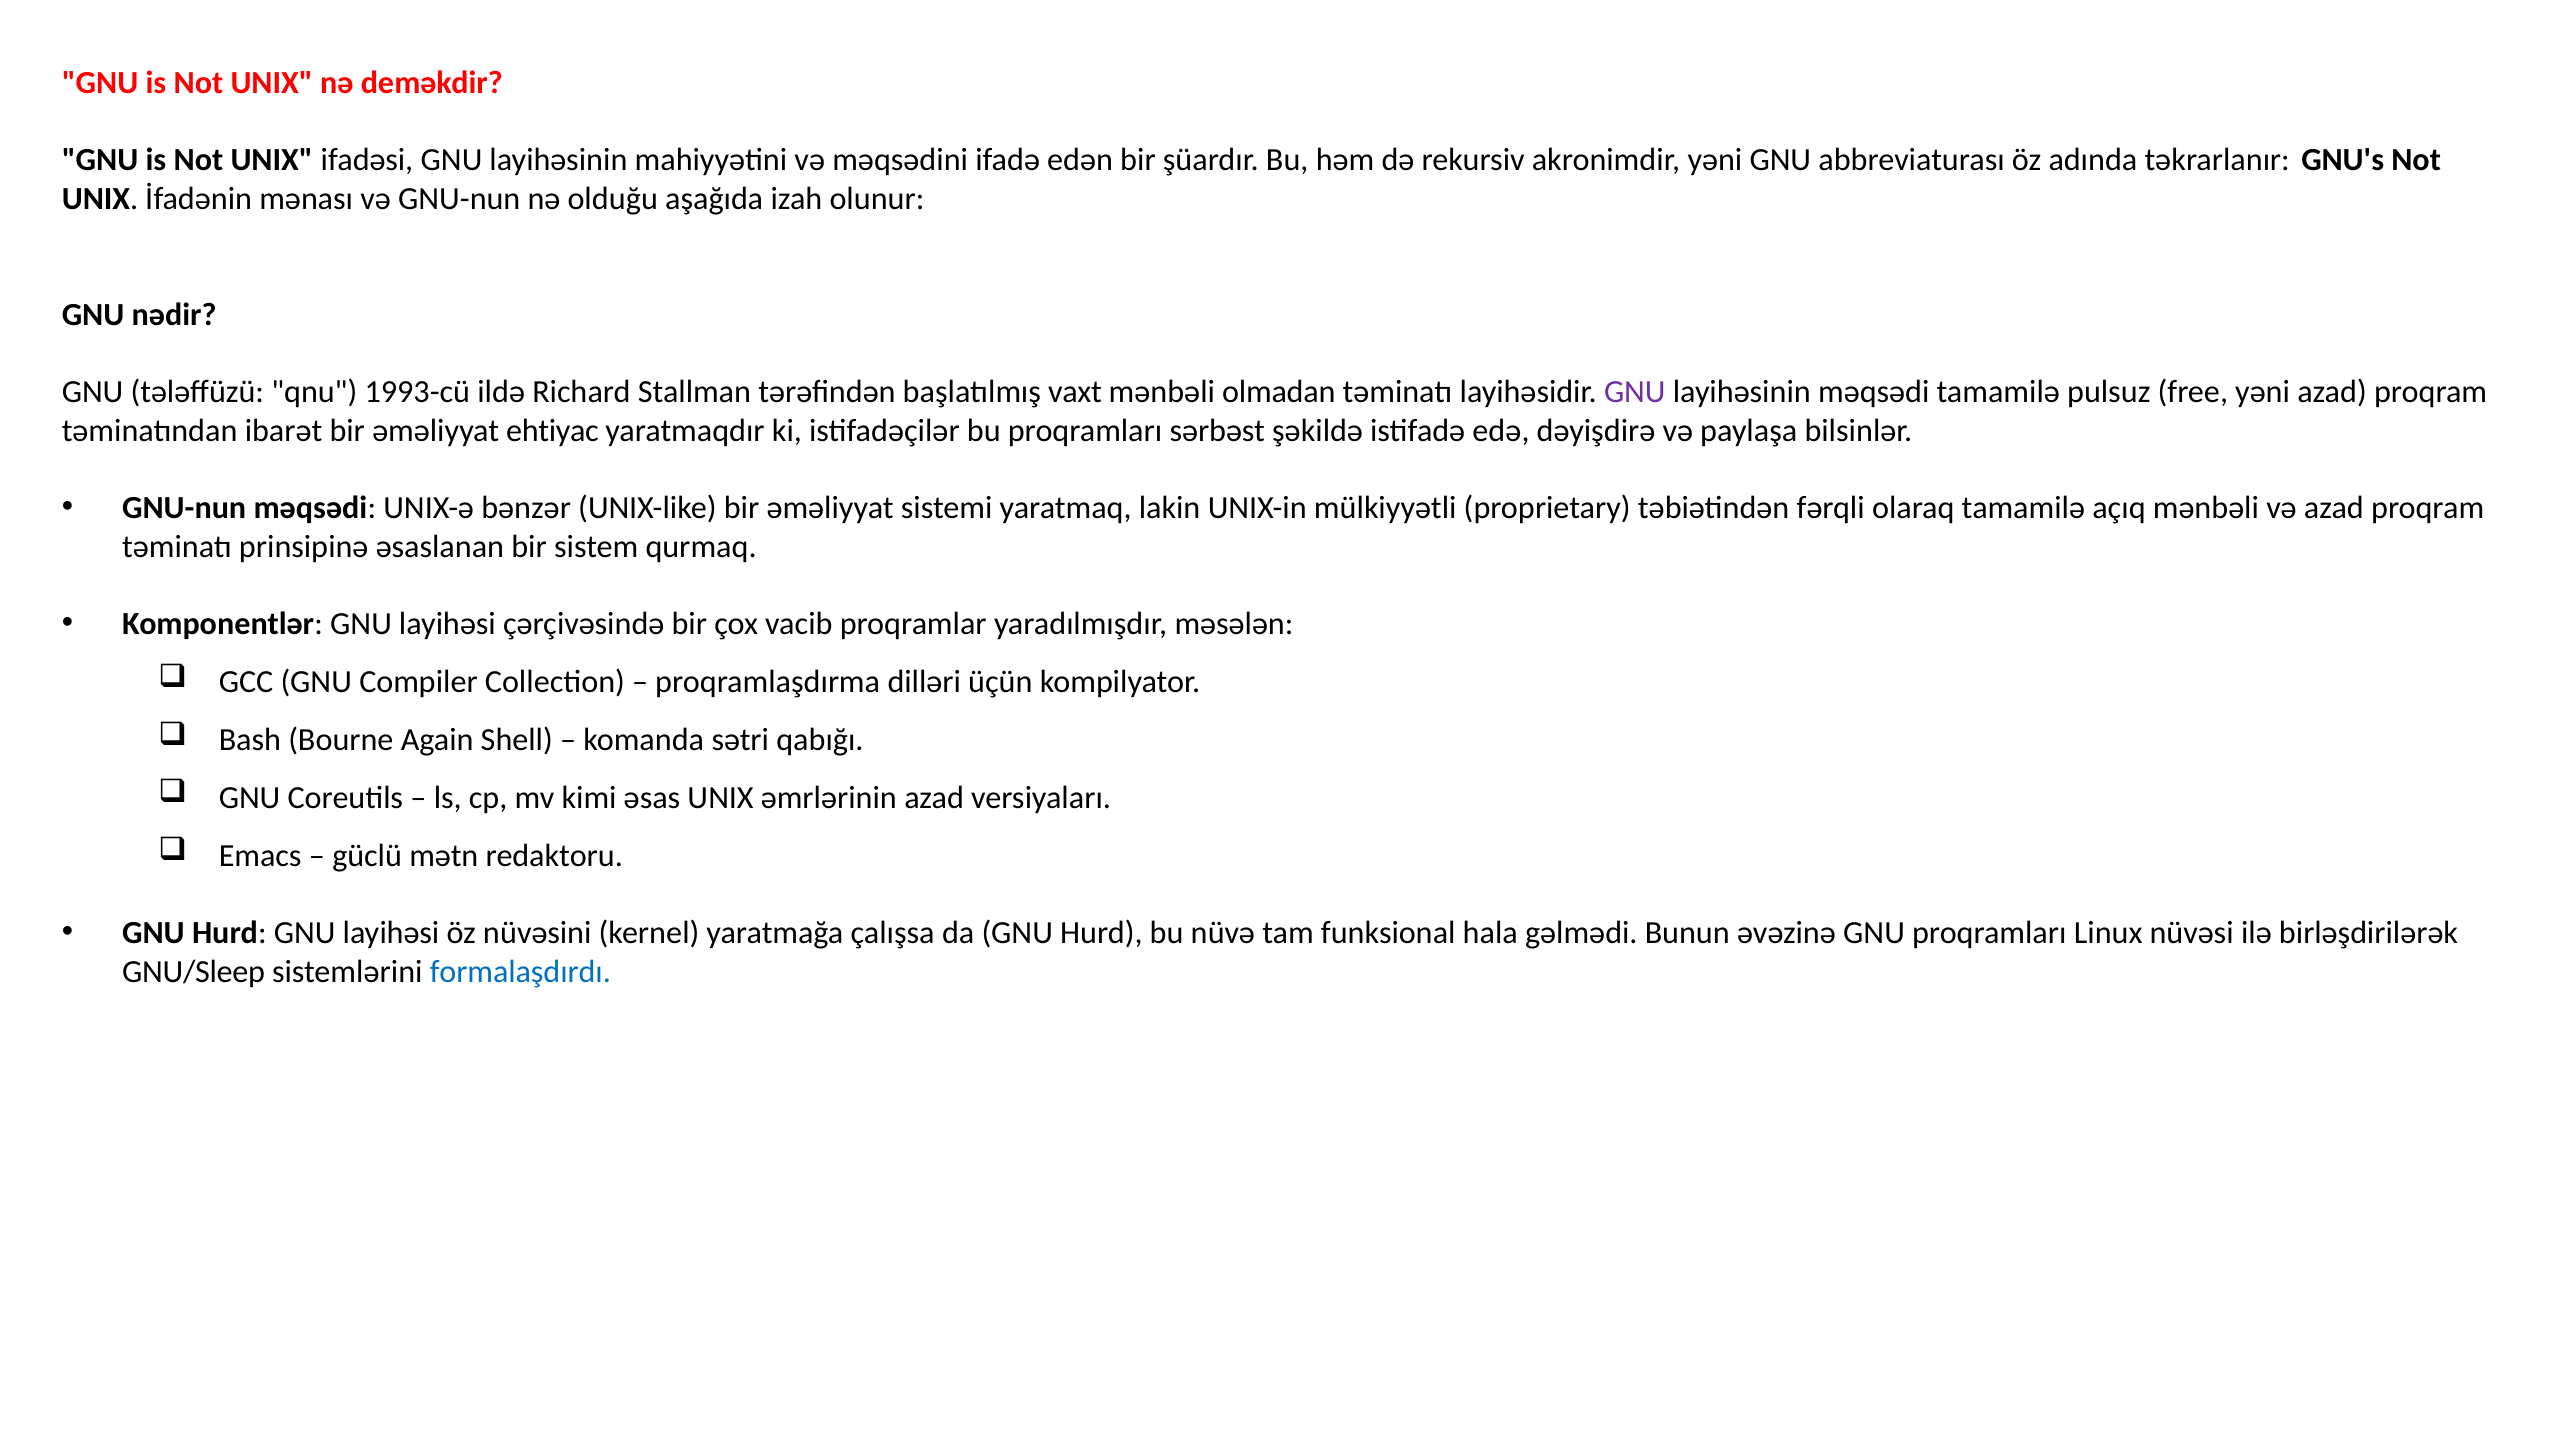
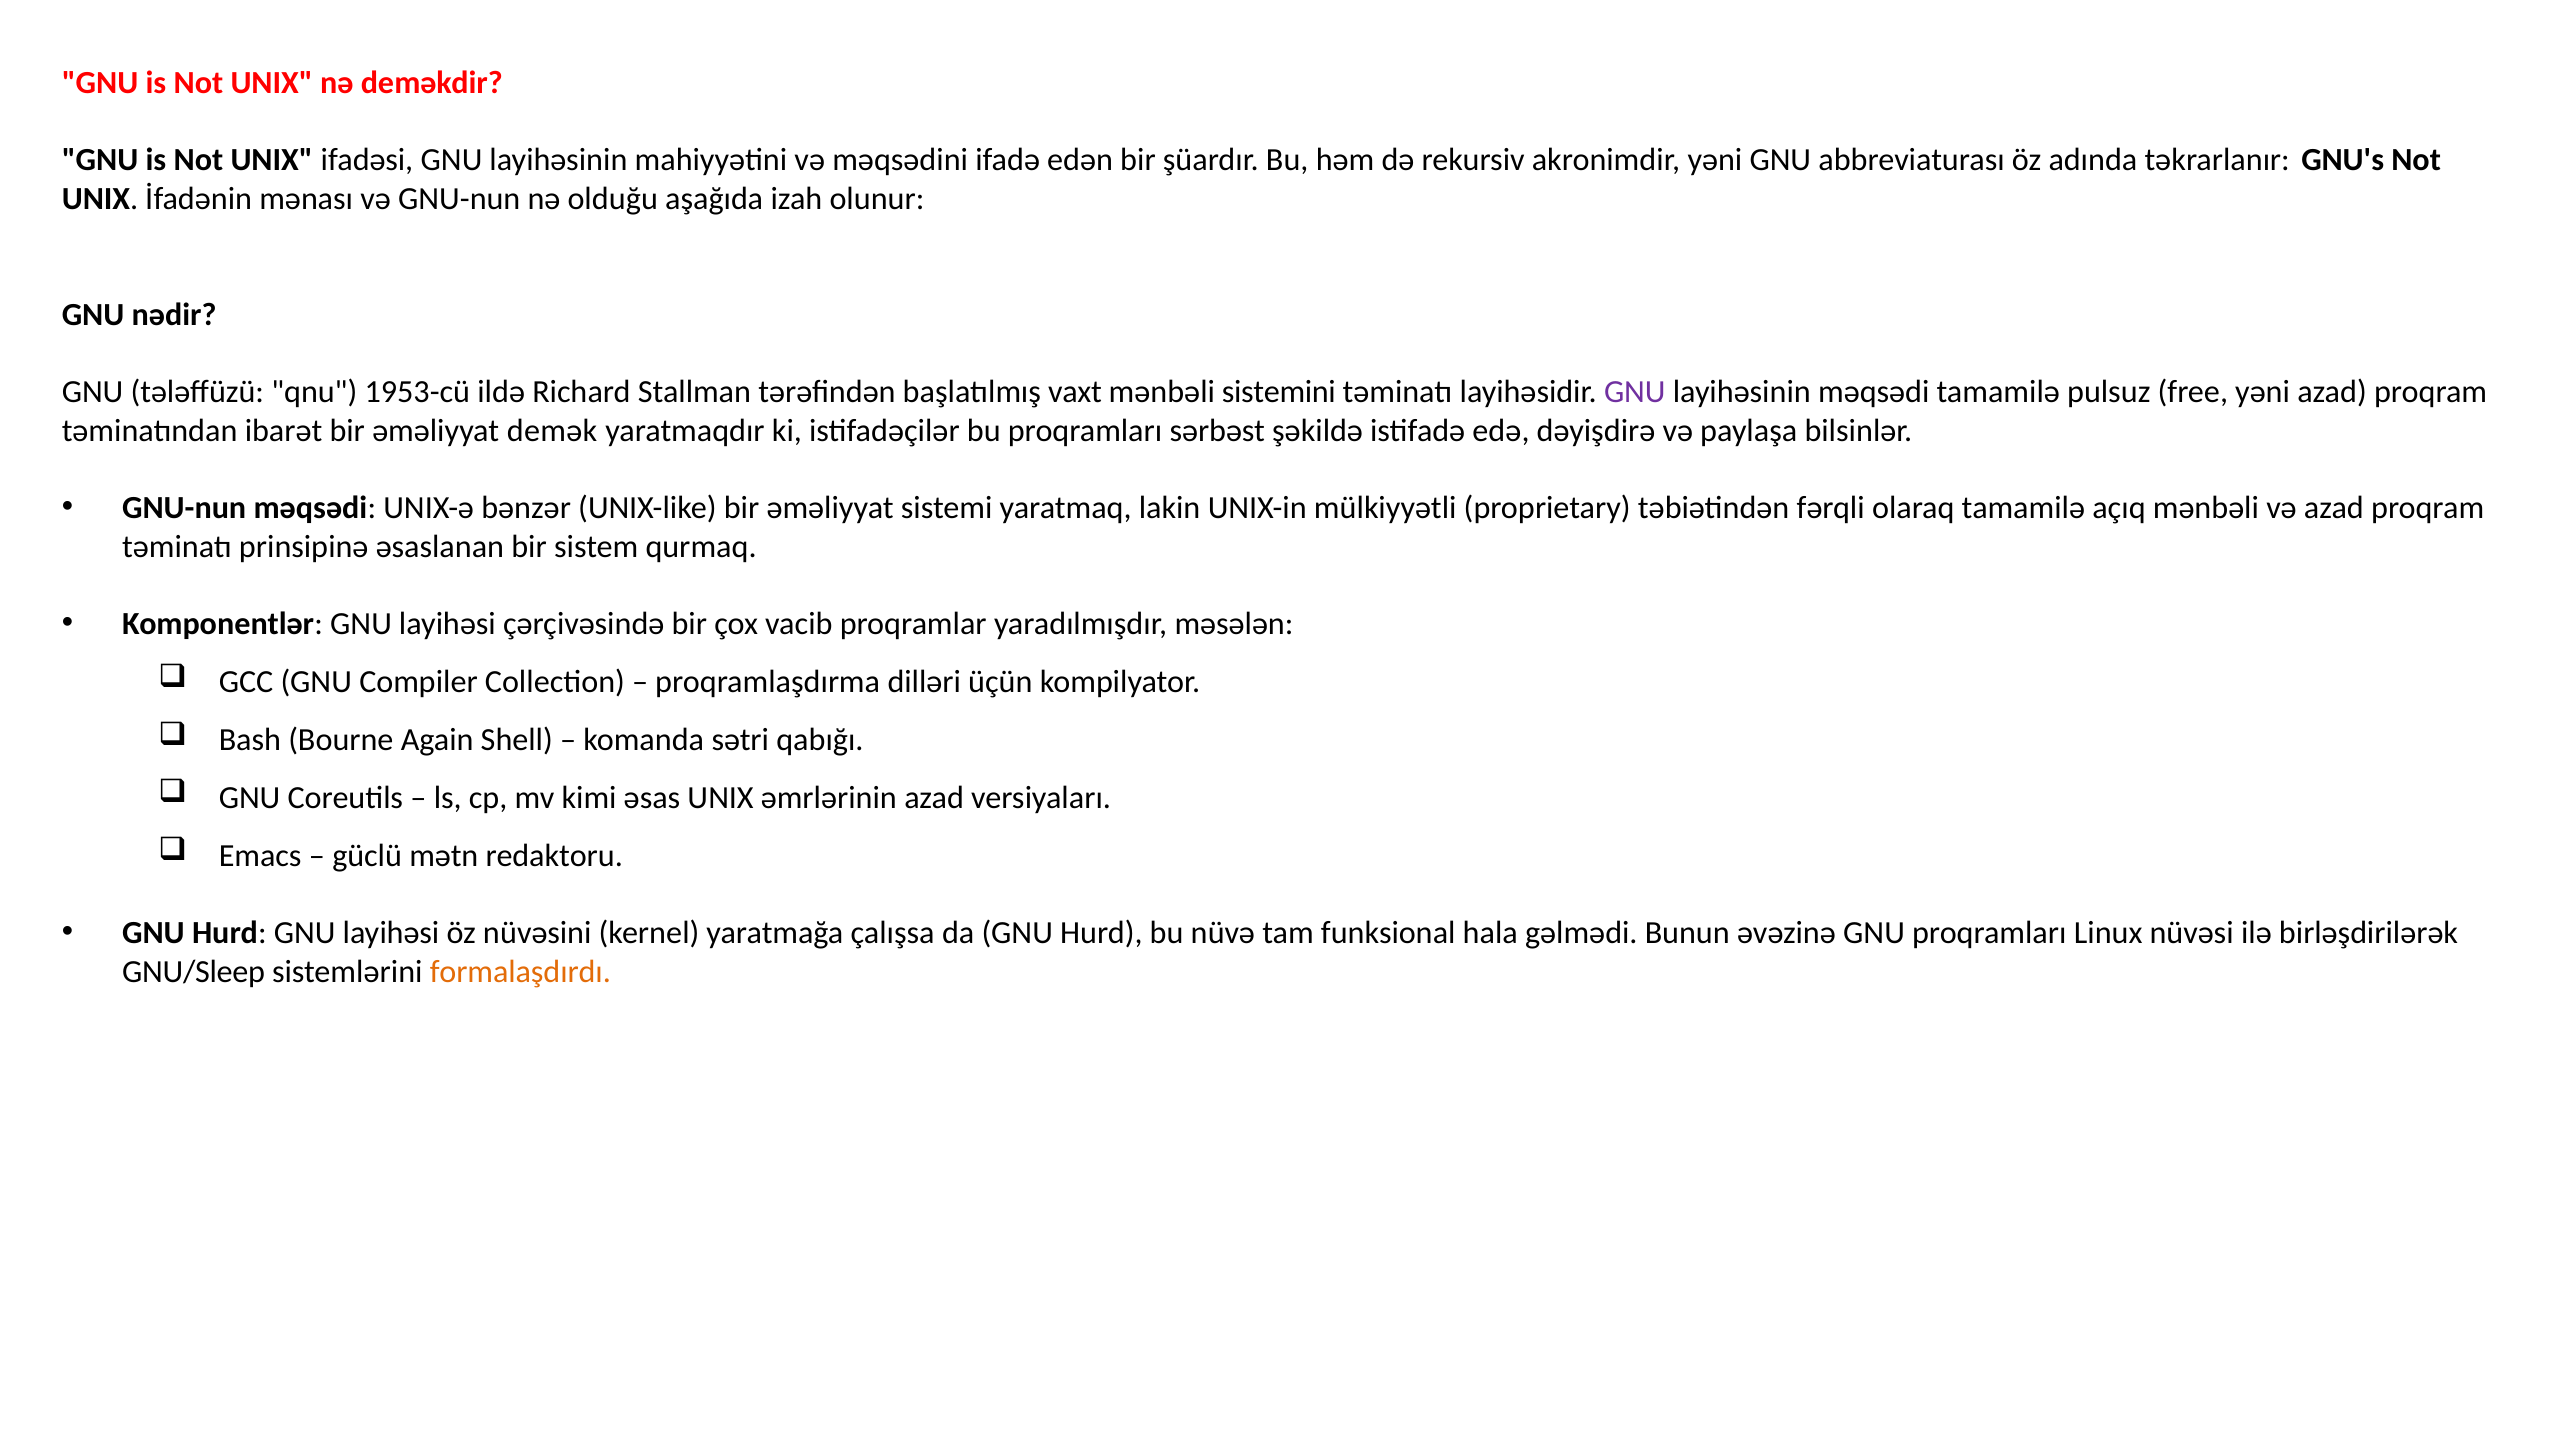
1993-cü: 1993-cü -> 1953-cü
olmadan: olmadan -> sistemini
ehtiyac: ehtiyac -> demək
formalaşdırdı colour: blue -> orange
